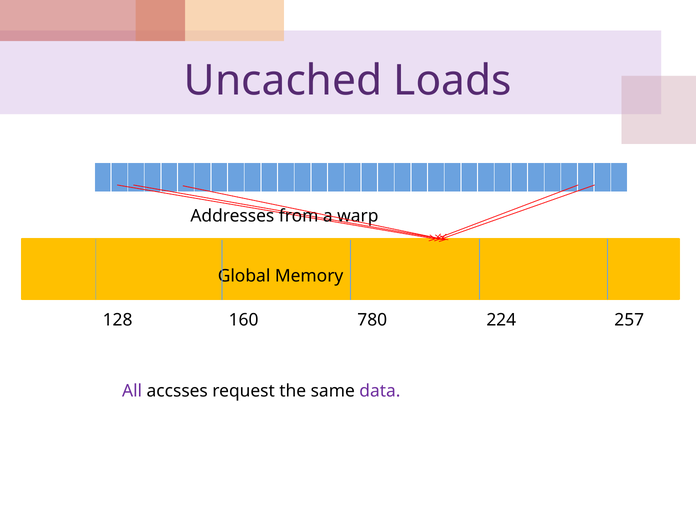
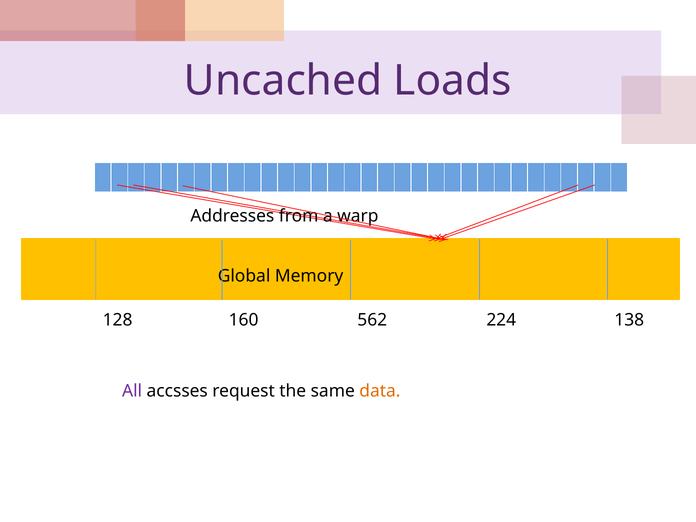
780: 780 -> 562
257: 257 -> 138
data colour: purple -> orange
